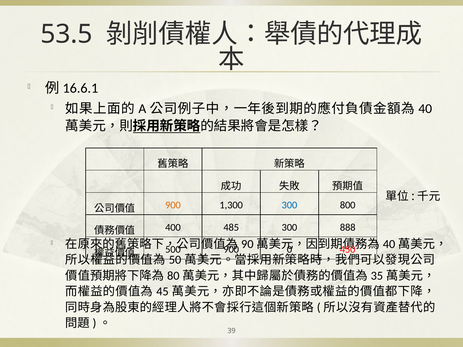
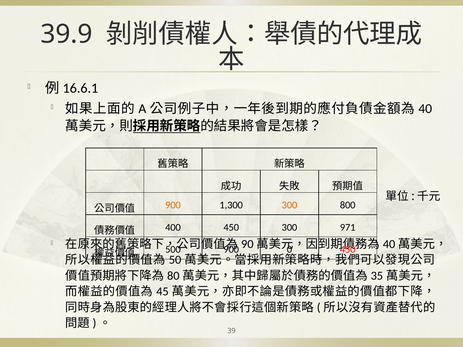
53.5: 53.5 -> 39.9
300 at (289, 205) colour: blue -> orange
400 485: 485 -> 450
888: 888 -> 971
